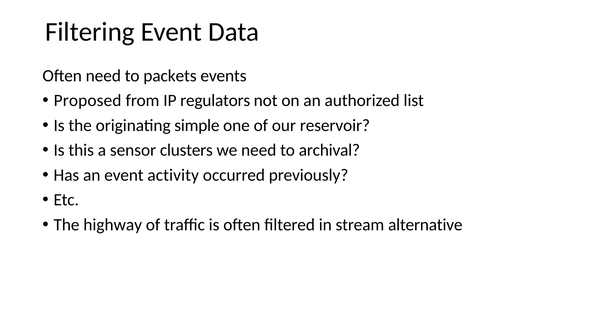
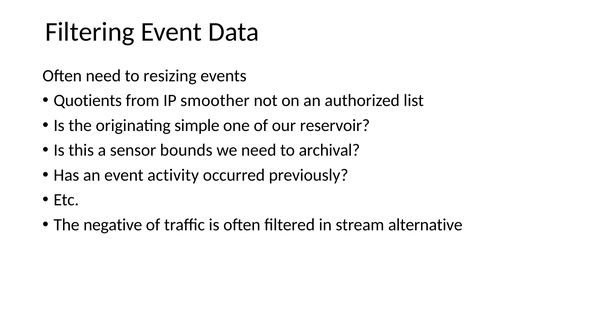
packets: packets -> resizing
Proposed: Proposed -> Quotients
regulators: regulators -> smoother
clusters: clusters -> bounds
highway: highway -> negative
